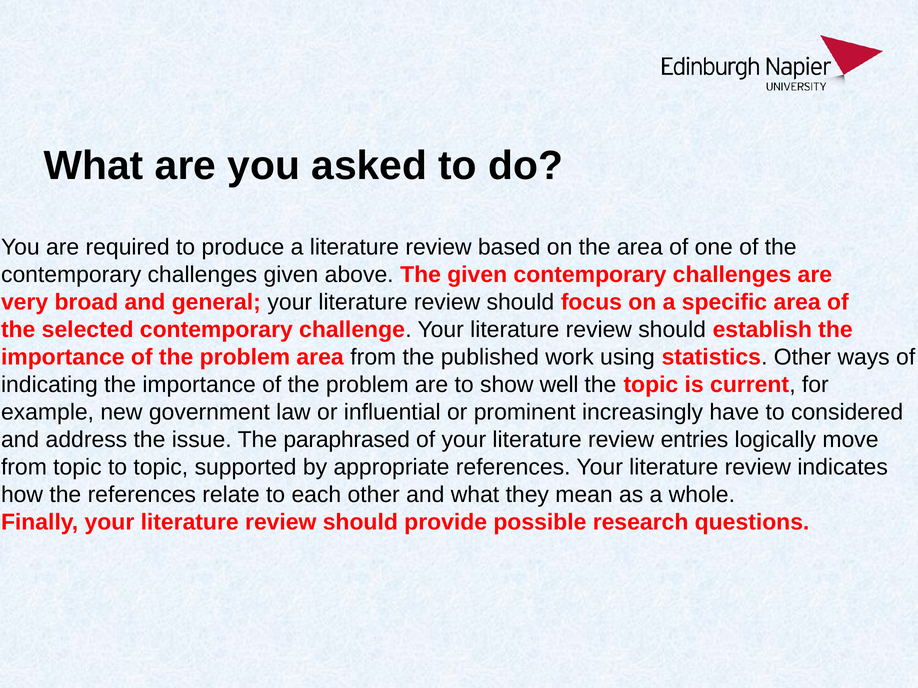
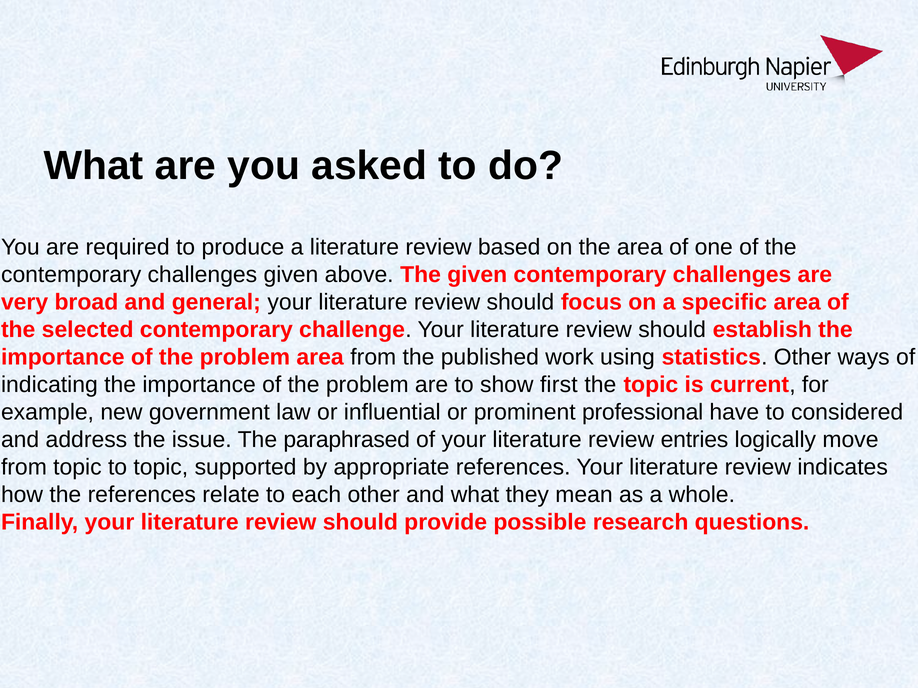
well: well -> ﬁrst
increasingly: increasingly -> professional
